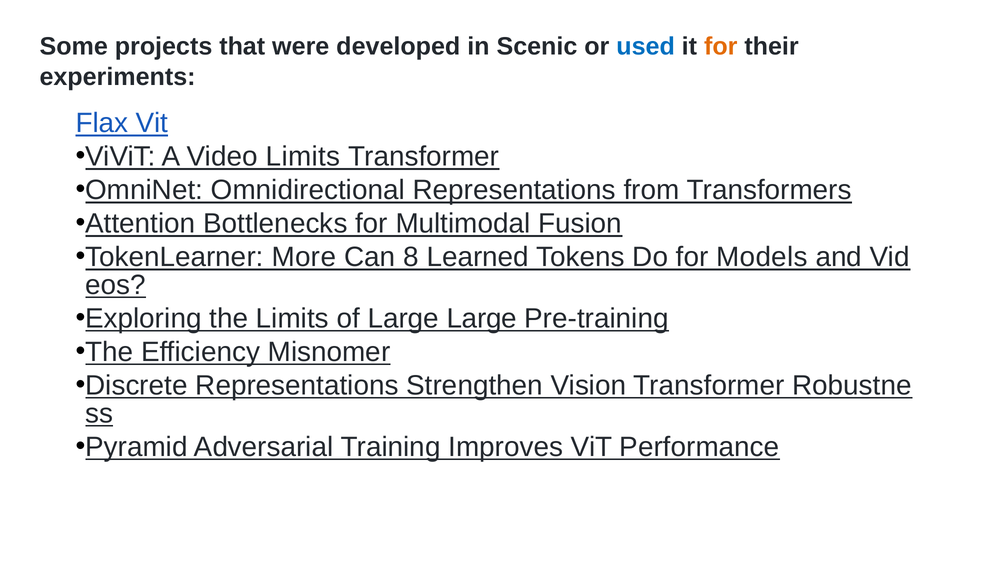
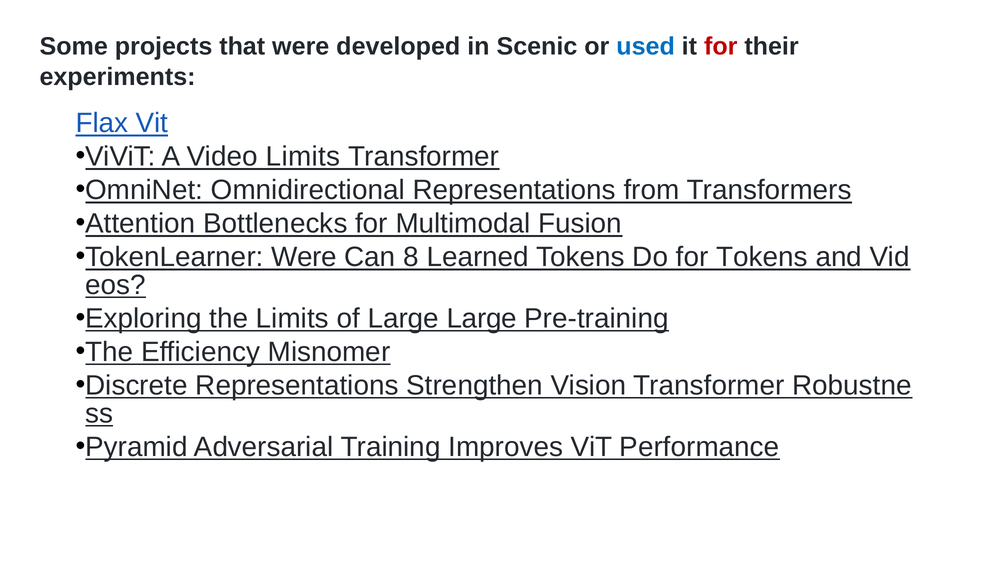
for at (721, 47) colour: orange -> red
TokenLearner More: More -> Were
for Models: Models -> Tokens
